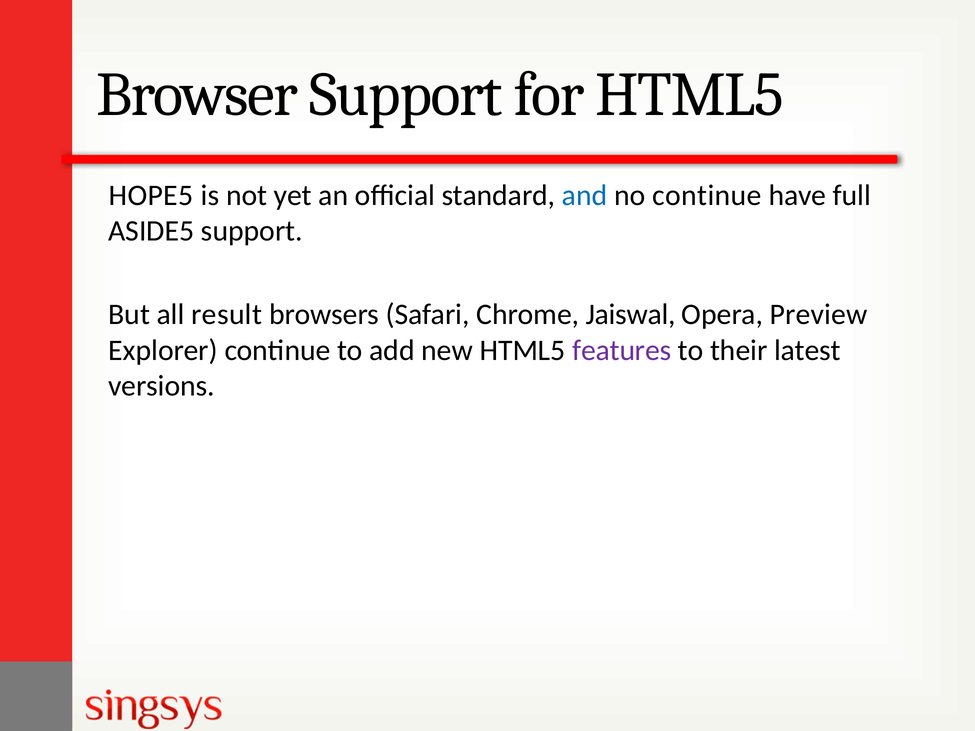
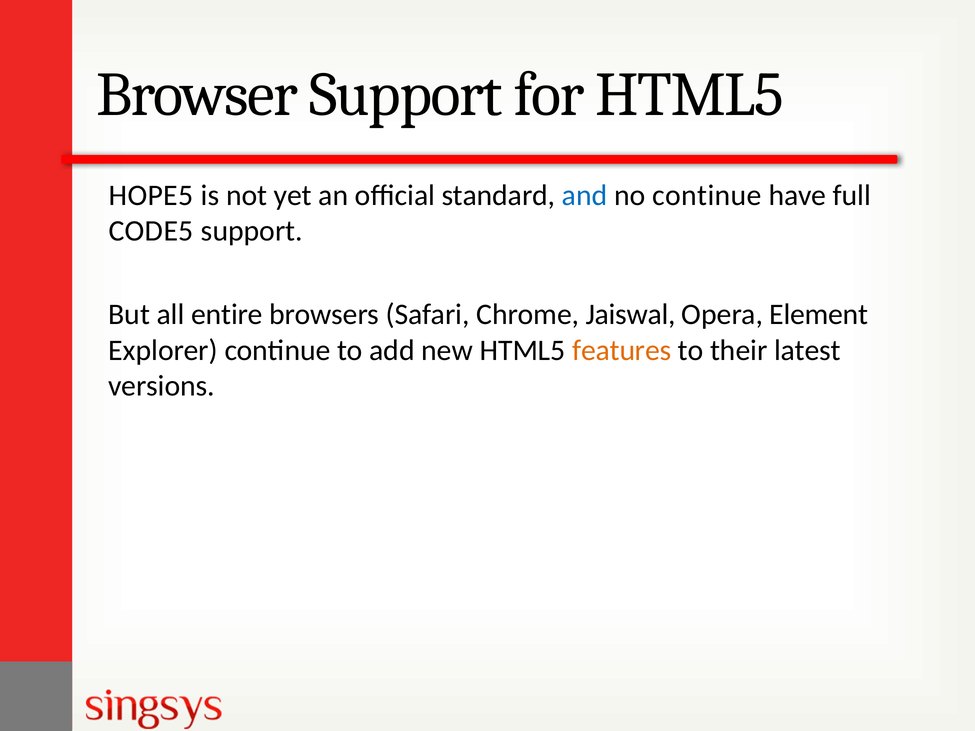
ASIDE5: ASIDE5 -> CODE5
result: result -> entire
Preview: Preview -> Element
features colour: purple -> orange
